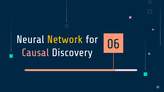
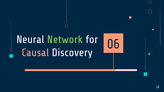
Network colour: yellow -> light green
